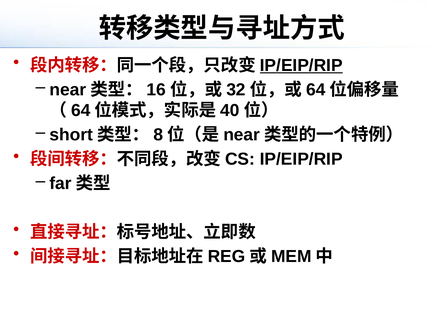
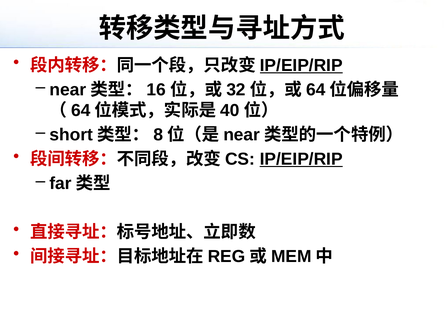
IP/EIP/RIP at (301, 159) underline: none -> present
